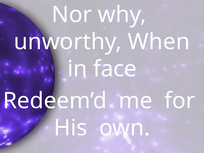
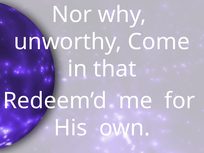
When: When -> Come
face: face -> that
